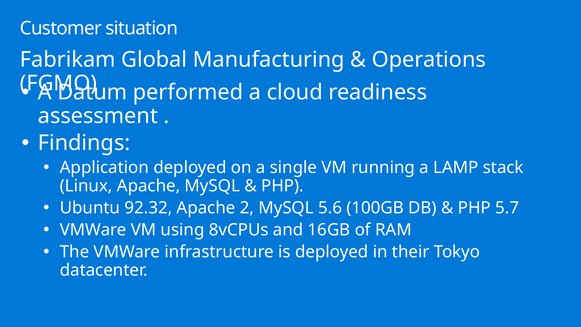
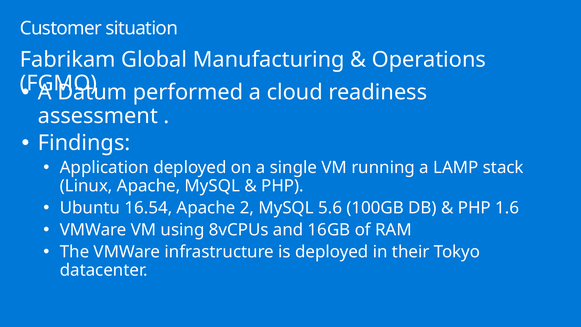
92.32: 92.32 -> 16.54
5.7: 5.7 -> 1.6
